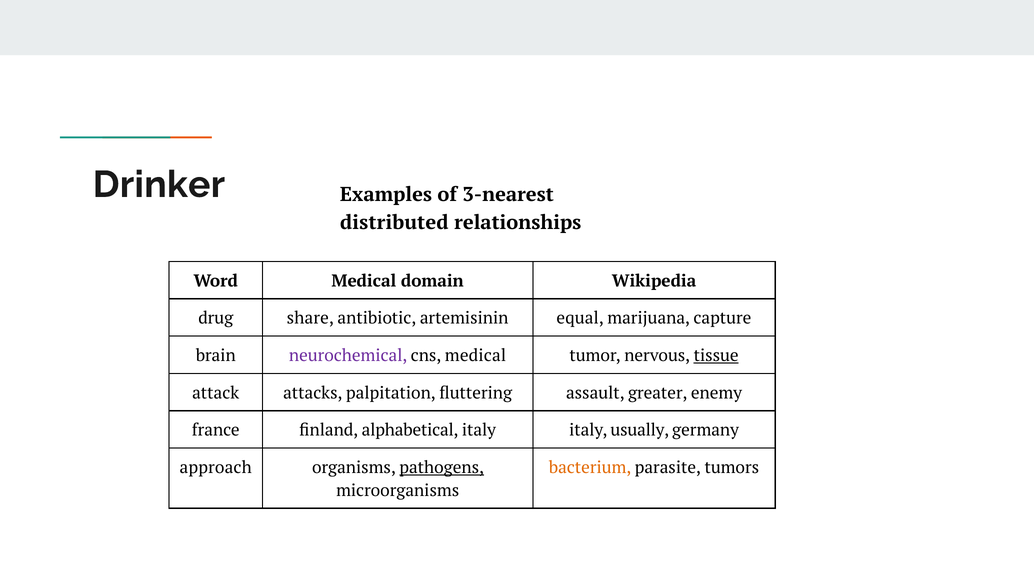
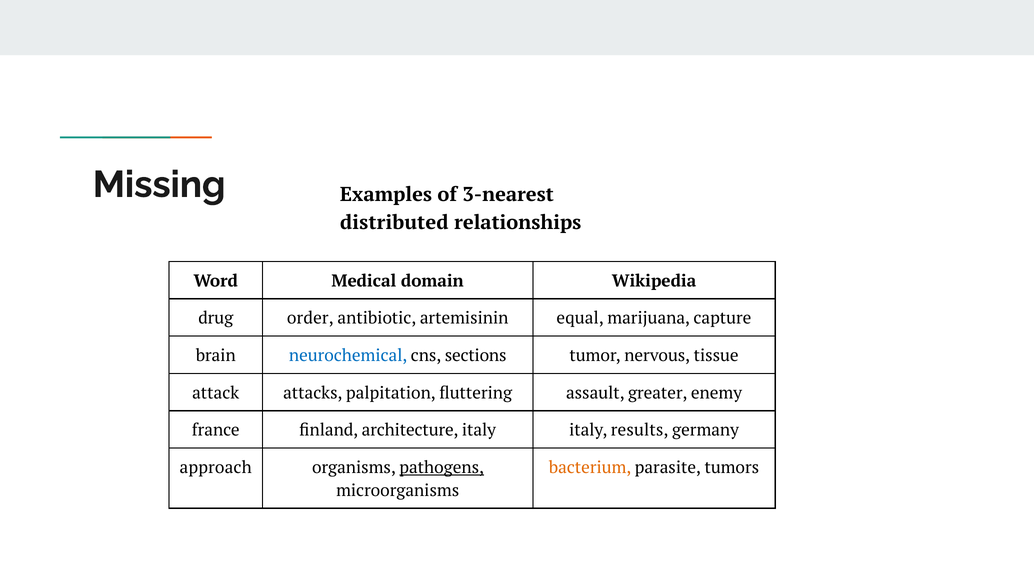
Drinker: Drinker -> Missing
share: share -> order
neurochemical colour: purple -> blue
cns medical: medical -> sections
tissue underline: present -> none
alphabetical: alphabetical -> architecture
usually: usually -> results
